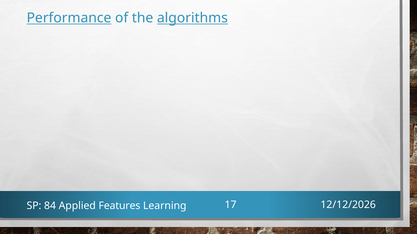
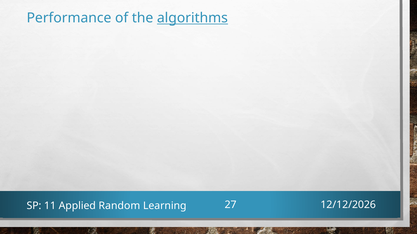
Performance underline: present -> none
84: 84 -> 11
Features: Features -> Random
17: 17 -> 27
